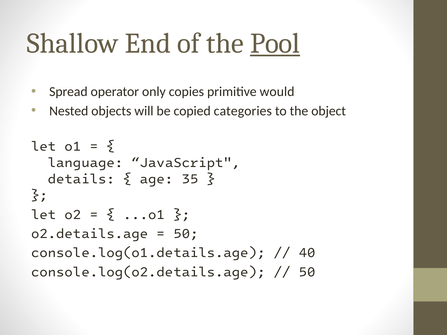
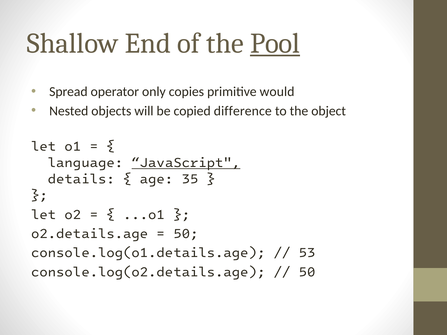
categories: categories -> difference
JavaScript underline: none -> present
40: 40 -> 53
